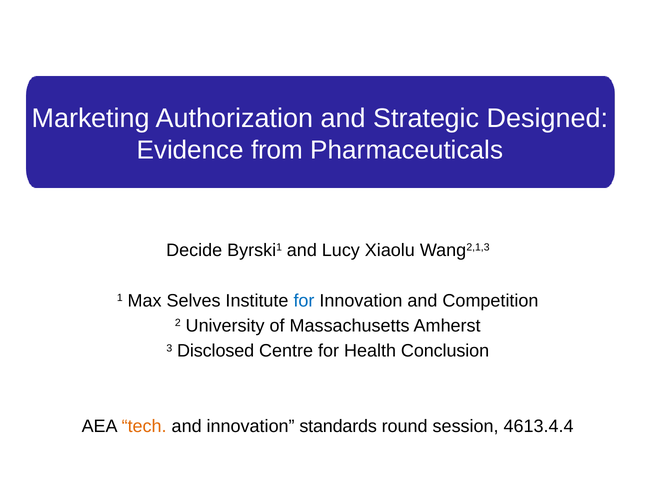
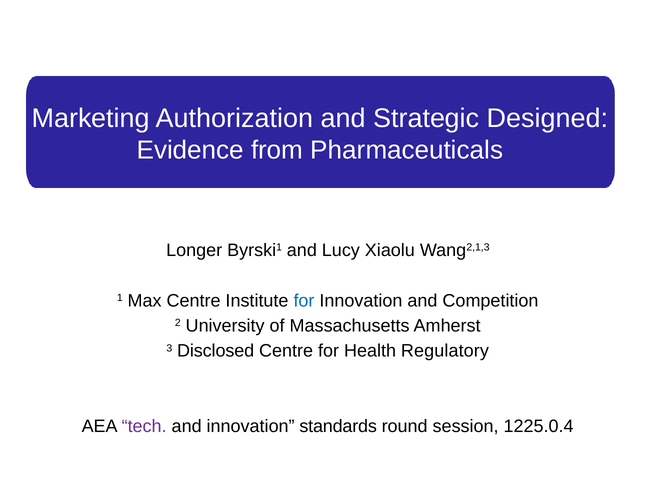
Decide: Decide -> Longer
Max Selves: Selves -> Centre
Conclusion: Conclusion -> Regulatory
tech colour: orange -> purple
4613.4.4: 4613.4.4 -> 1225.0.4
